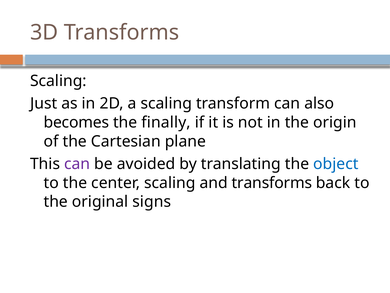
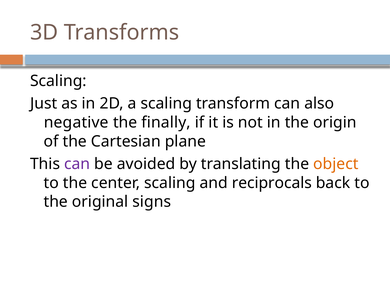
becomes: becomes -> negative
object colour: blue -> orange
and transforms: transforms -> reciprocals
